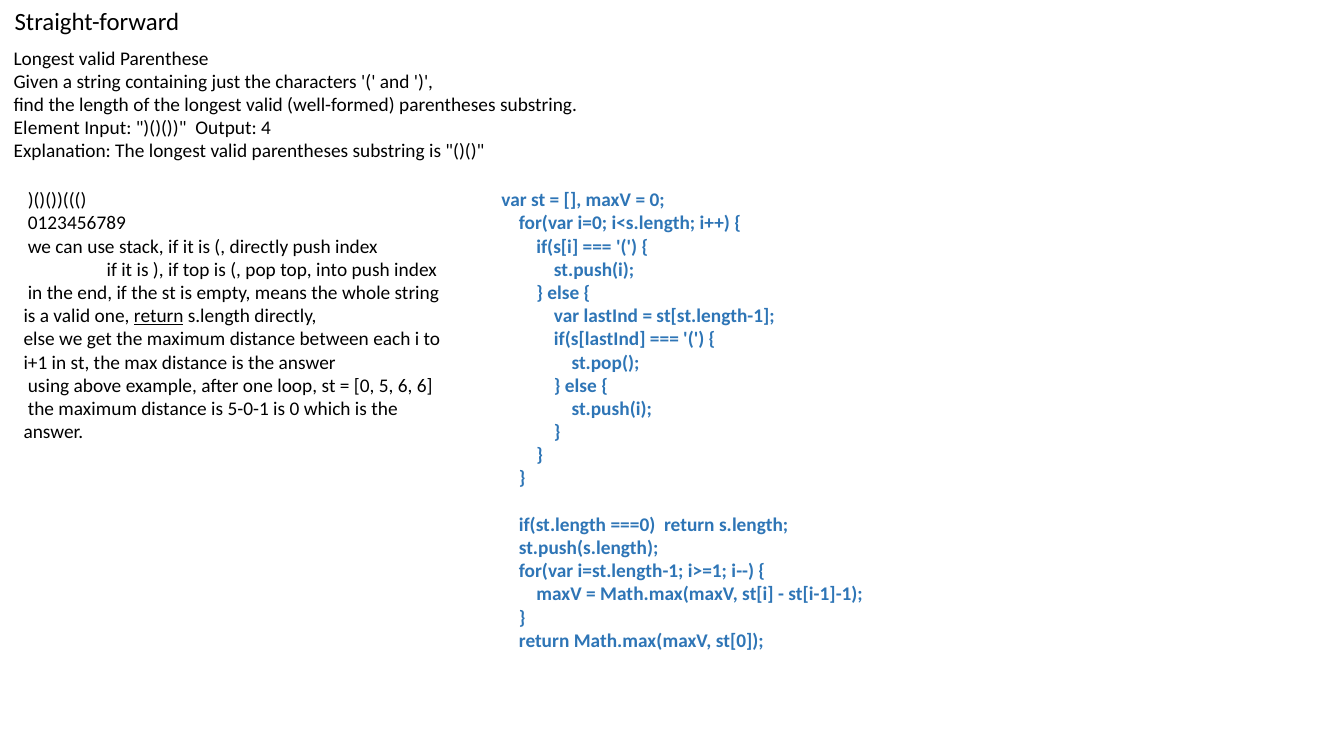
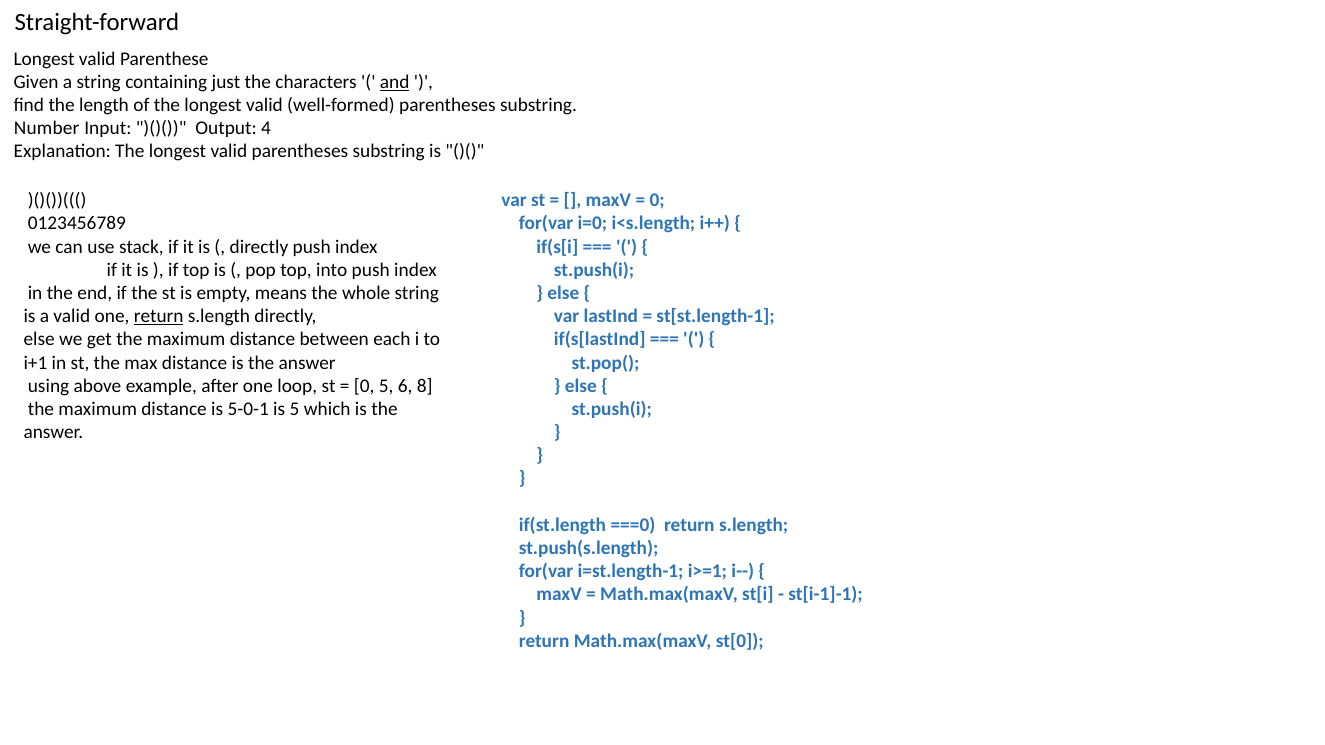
and underline: none -> present
Element: Element -> Number
6 6: 6 -> 8
is 0: 0 -> 5
